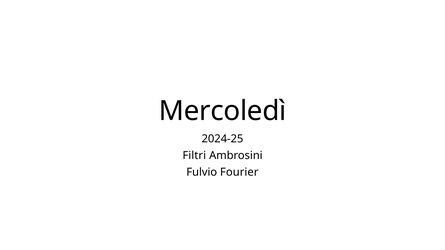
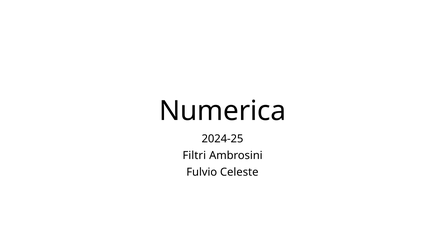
Mercoledì: Mercoledì -> Numerica
Fourier: Fourier -> Celeste
